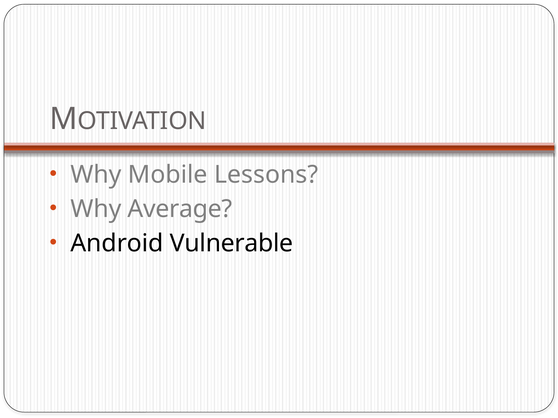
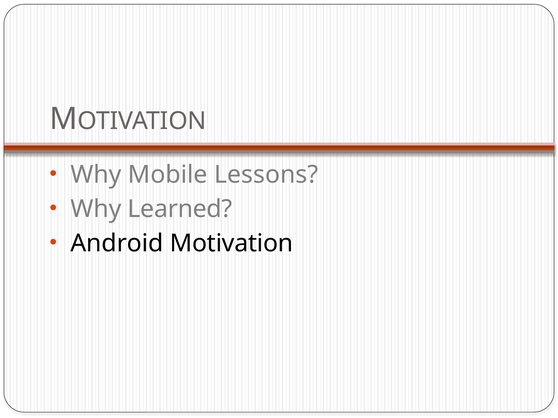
Average: Average -> Learned
Vulnerable: Vulnerable -> Motivation
